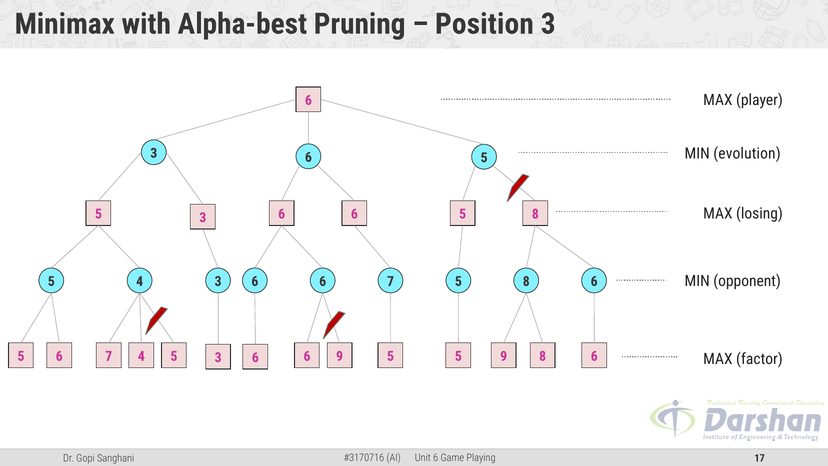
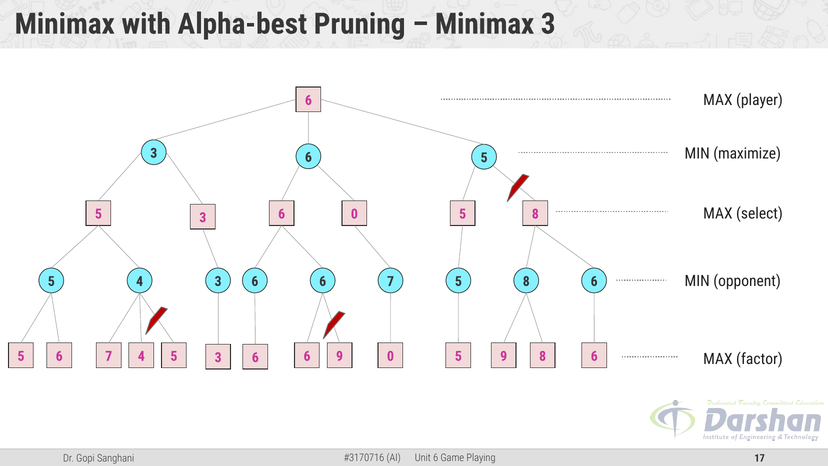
Position at (484, 24): Position -> Minimax
evolution: evolution -> maximize
losing: losing -> select
5 3 6 6: 6 -> 0
3 5: 5 -> 0
